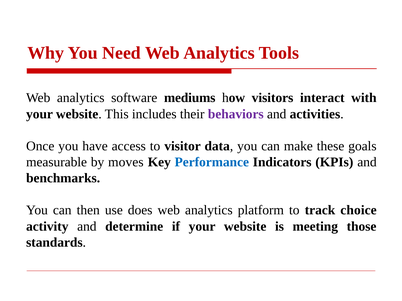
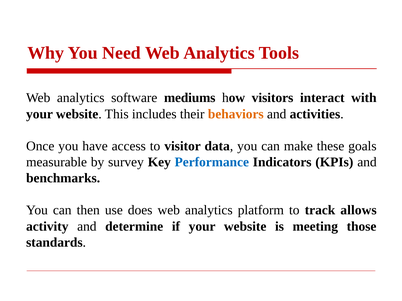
behaviors colour: purple -> orange
moves: moves -> survey
choice: choice -> allows
